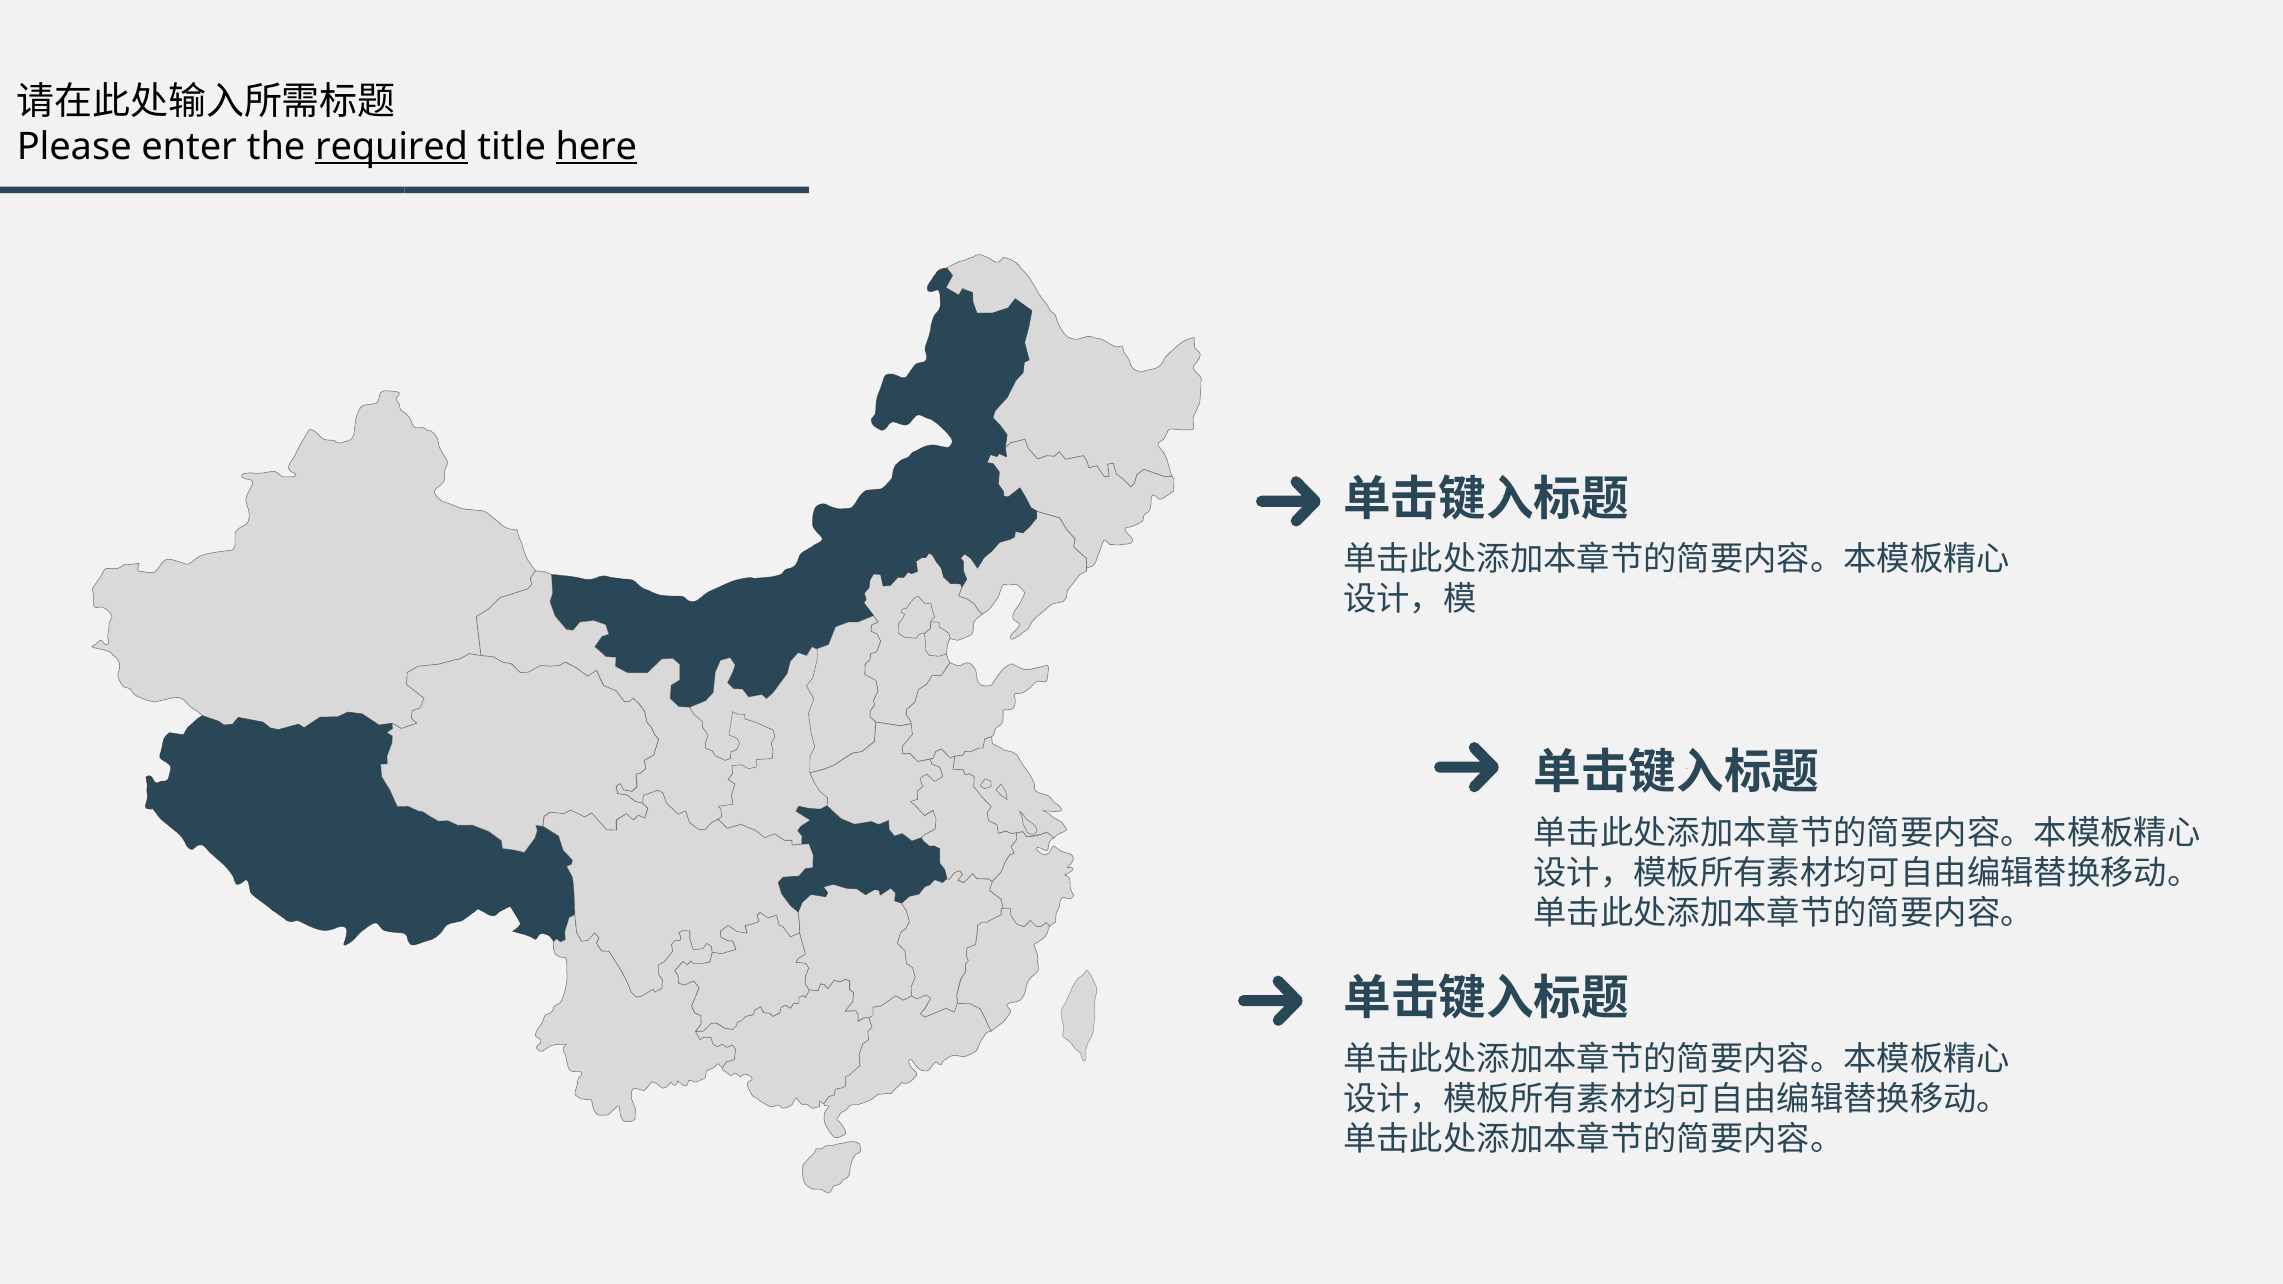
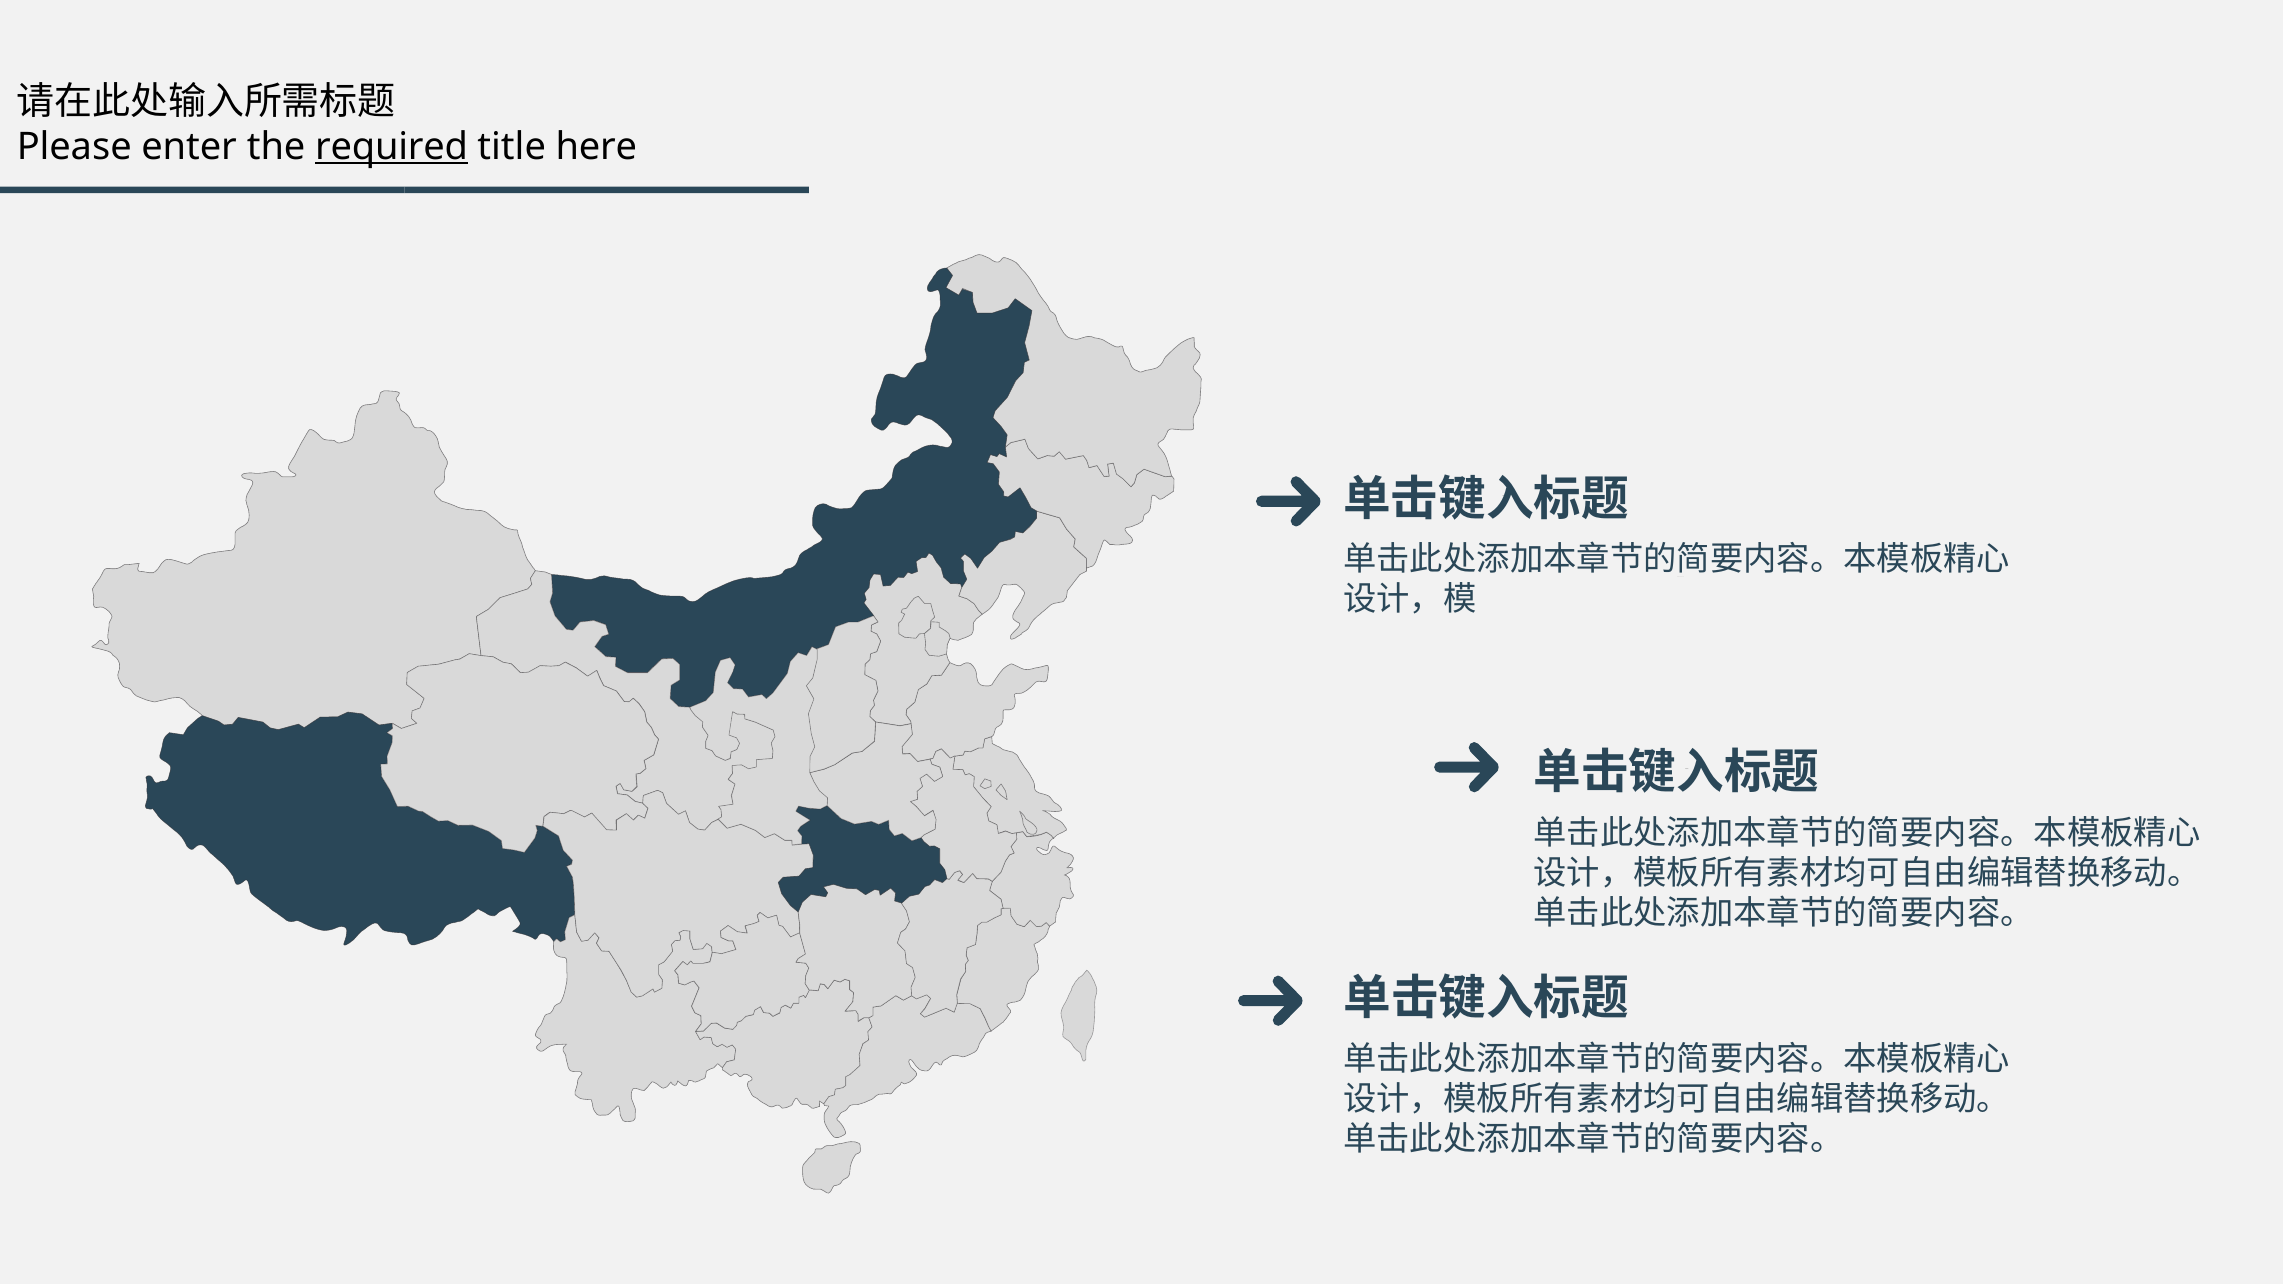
here underline: present -> none
